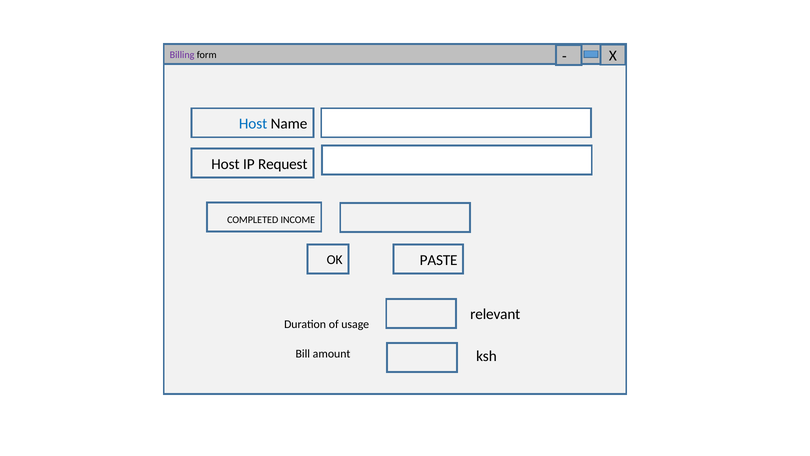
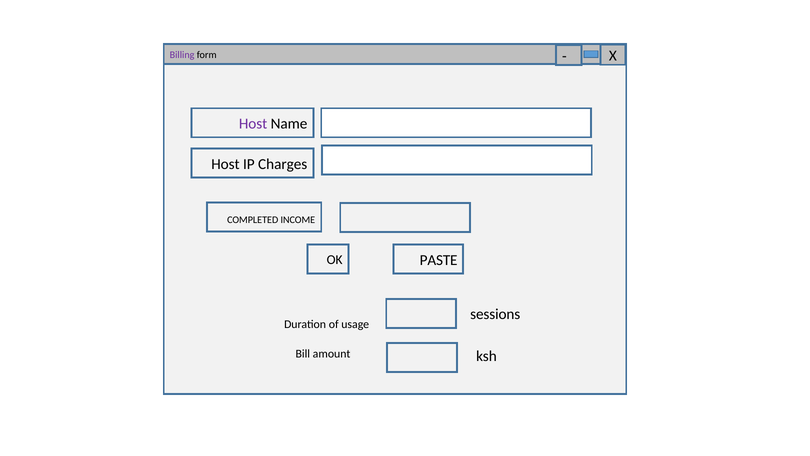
Host at (253, 124) colour: blue -> purple
Request: Request -> Charges
relevant: relevant -> sessions
